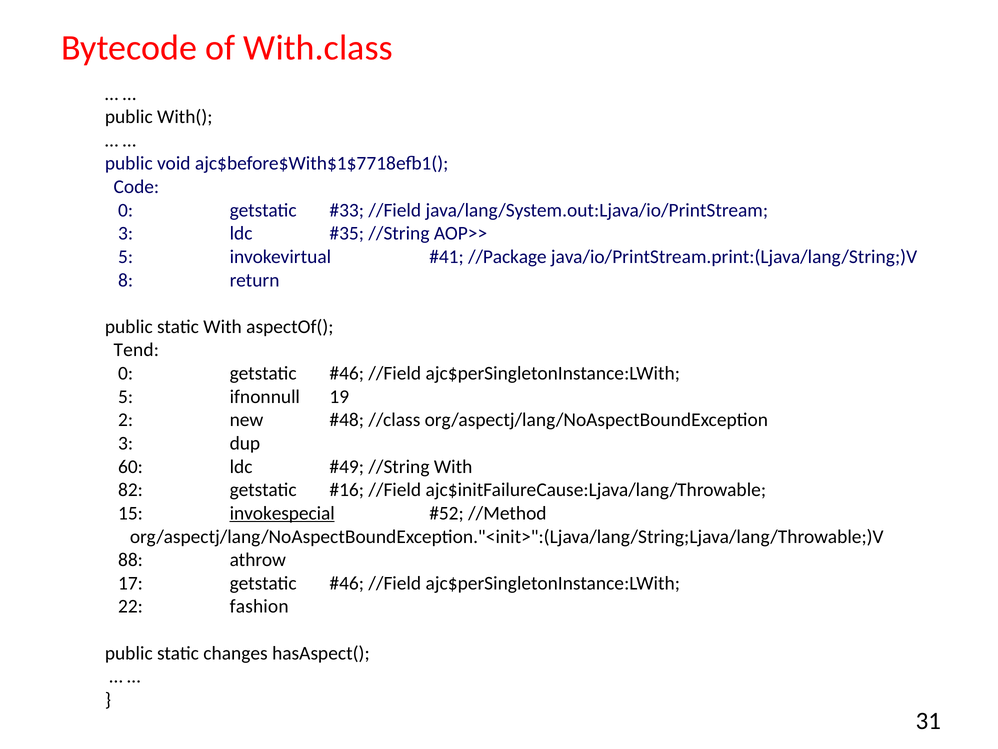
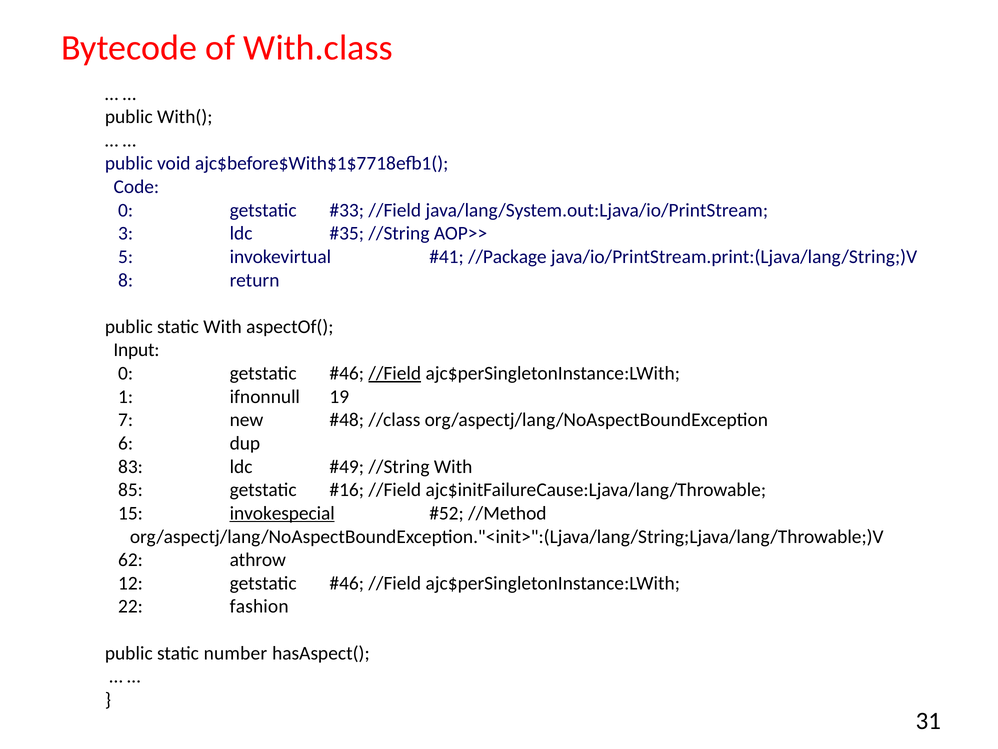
Tend: Tend -> Input
//Field at (395, 373) underline: none -> present
5 at (126, 396): 5 -> 1
2: 2 -> 7
3 at (126, 443): 3 -> 6
60: 60 -> 83
82: 82 -> 85
88: 88 -> 62
17: 17 -> 12
changes: changes -> number
